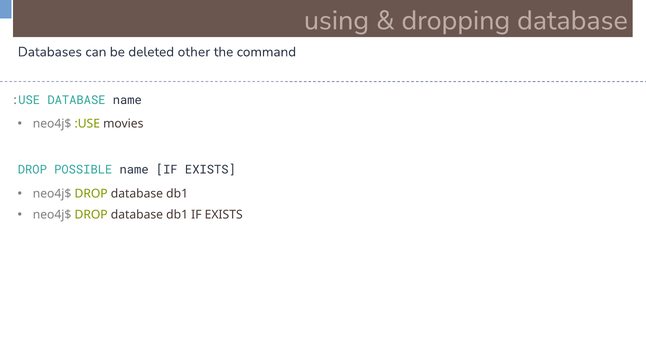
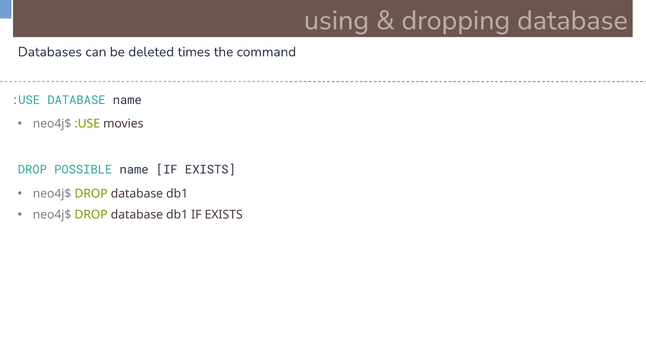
other: other -> times
